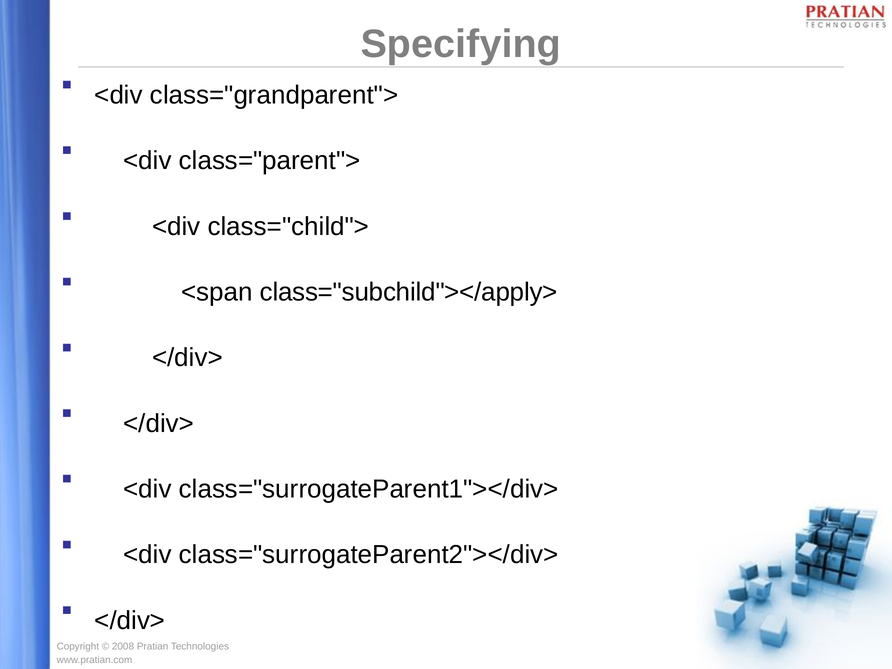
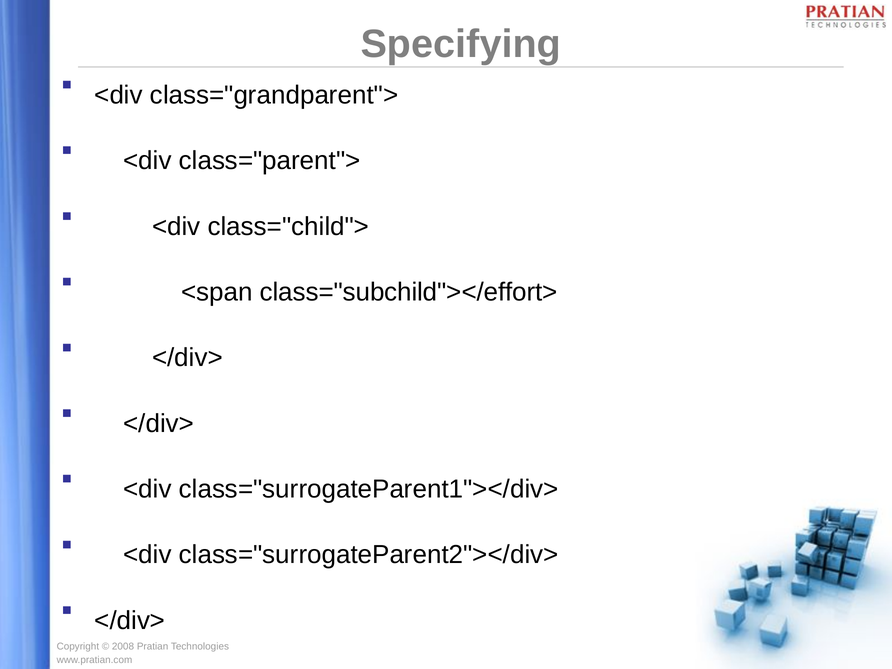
class="subchild"></apply>: class="subchild"></apply> -> class="subchild"></effort>
